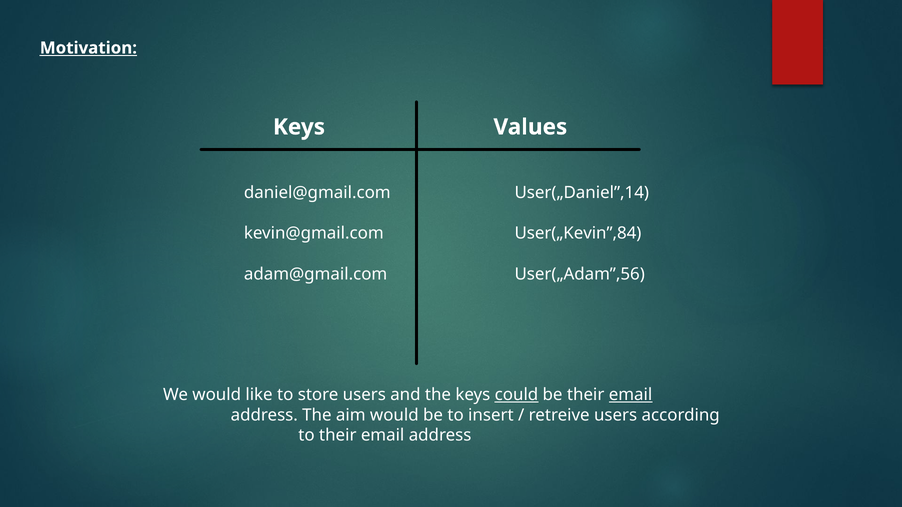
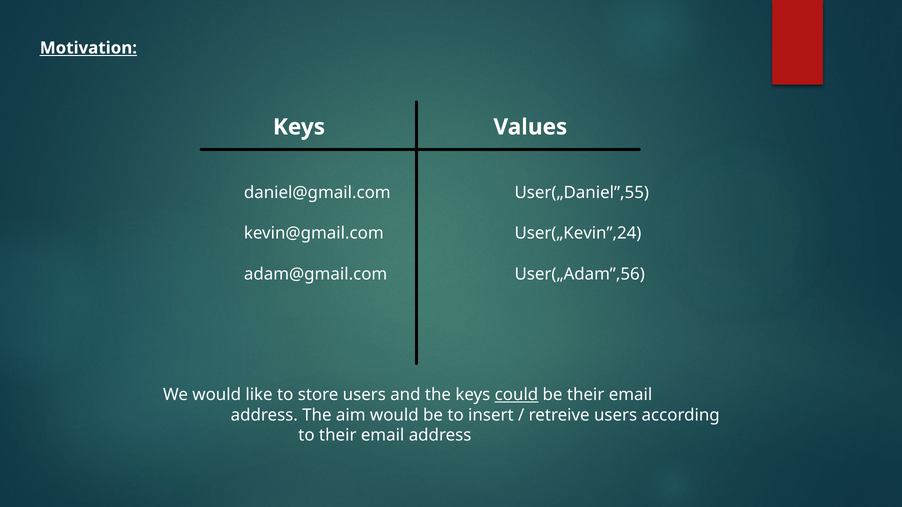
User(„Daniel”,14: User(„Daniel”,14 -> User(„Daniel”,55
User(„Kevin”,84: User(„Kevin”,84 -> User(„Kevin”,24
email at (631, 395) underline: present -> none
